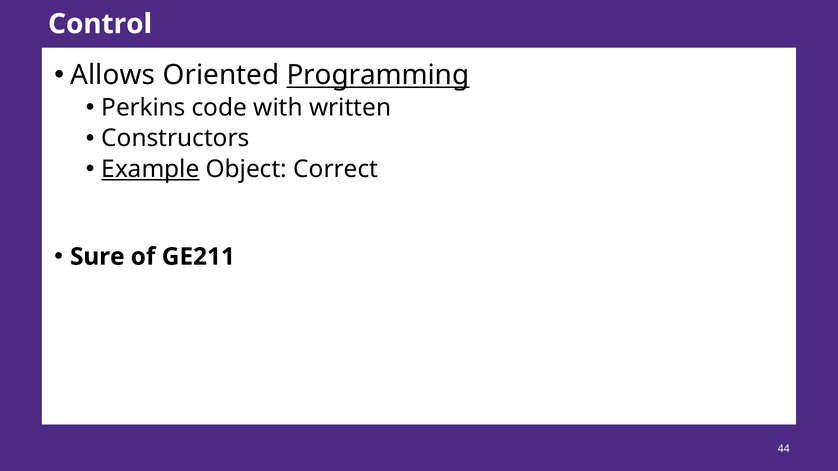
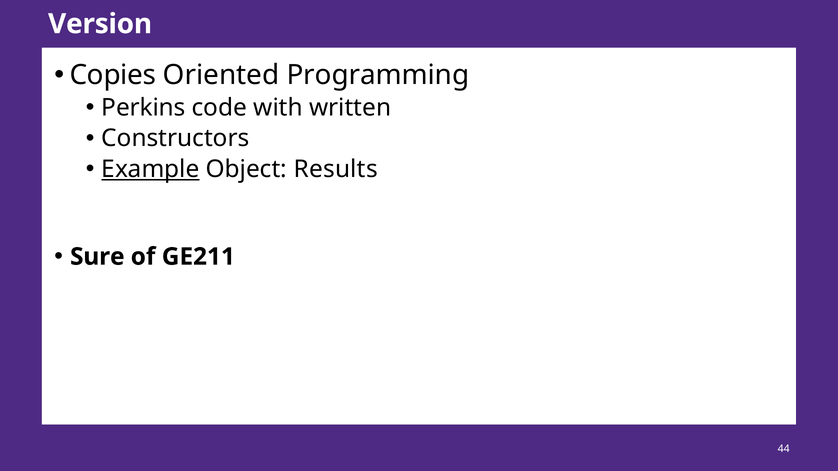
Control: Control -> Version
Allows: Allows -> Copies
Programming underline: present -> none
Correct: Correct -> Results
